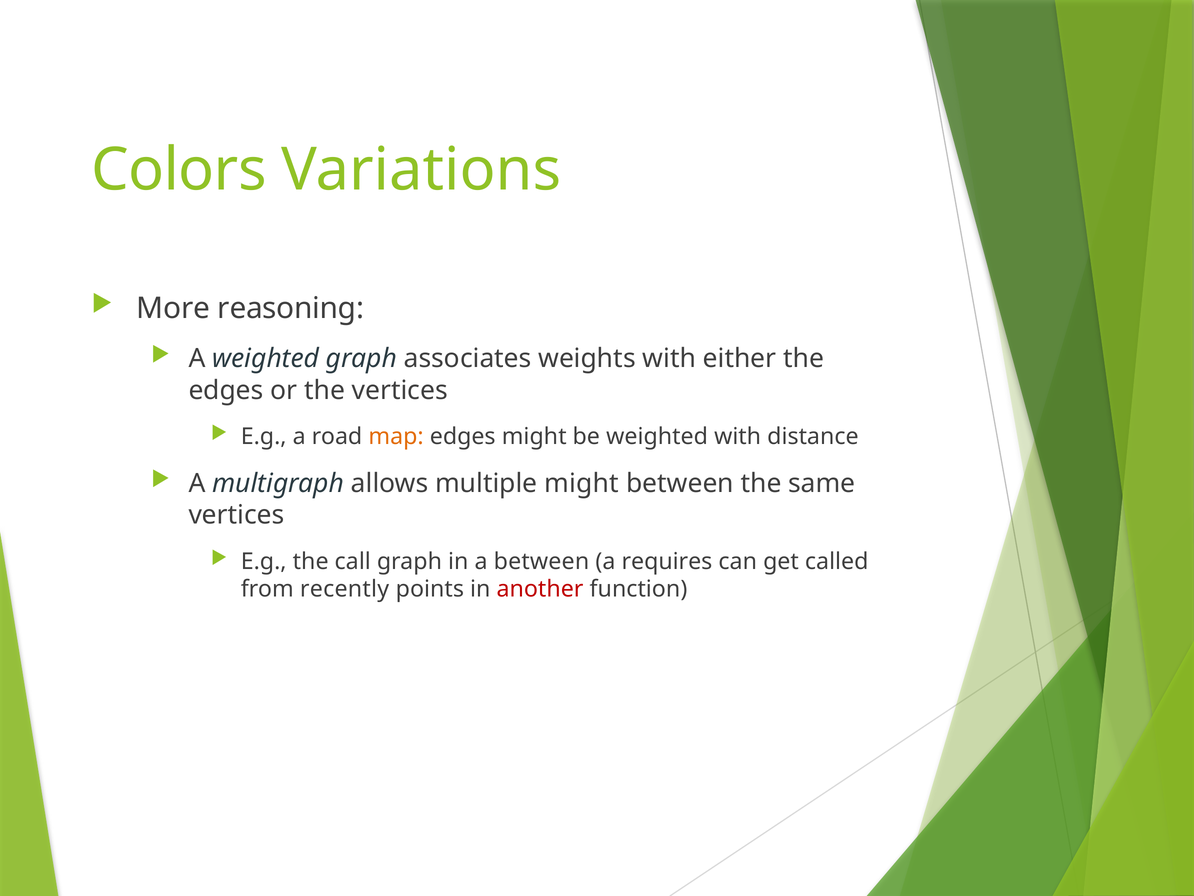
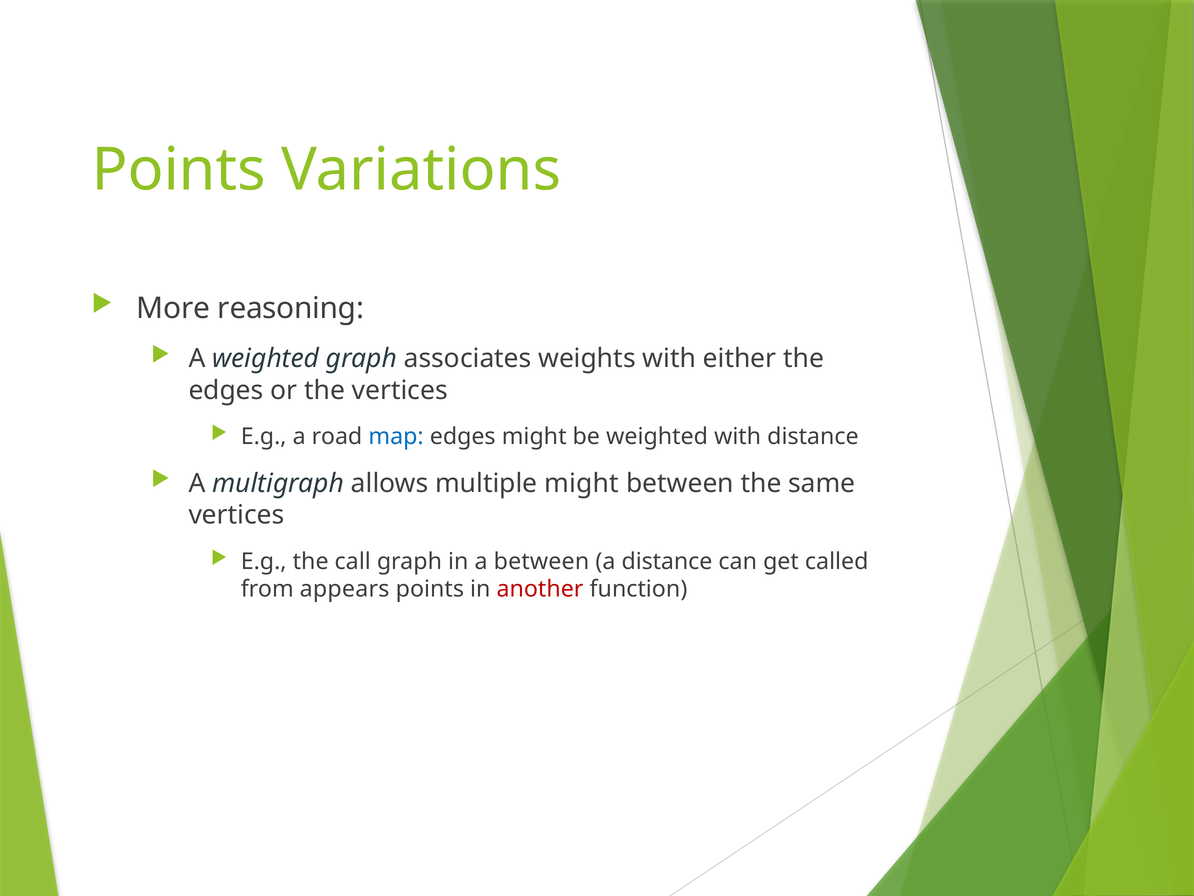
Colors at (179, 170): Colors -> Points
map colour: orange -> blue
a requires: requires -> distance
recently: recently -> appears
